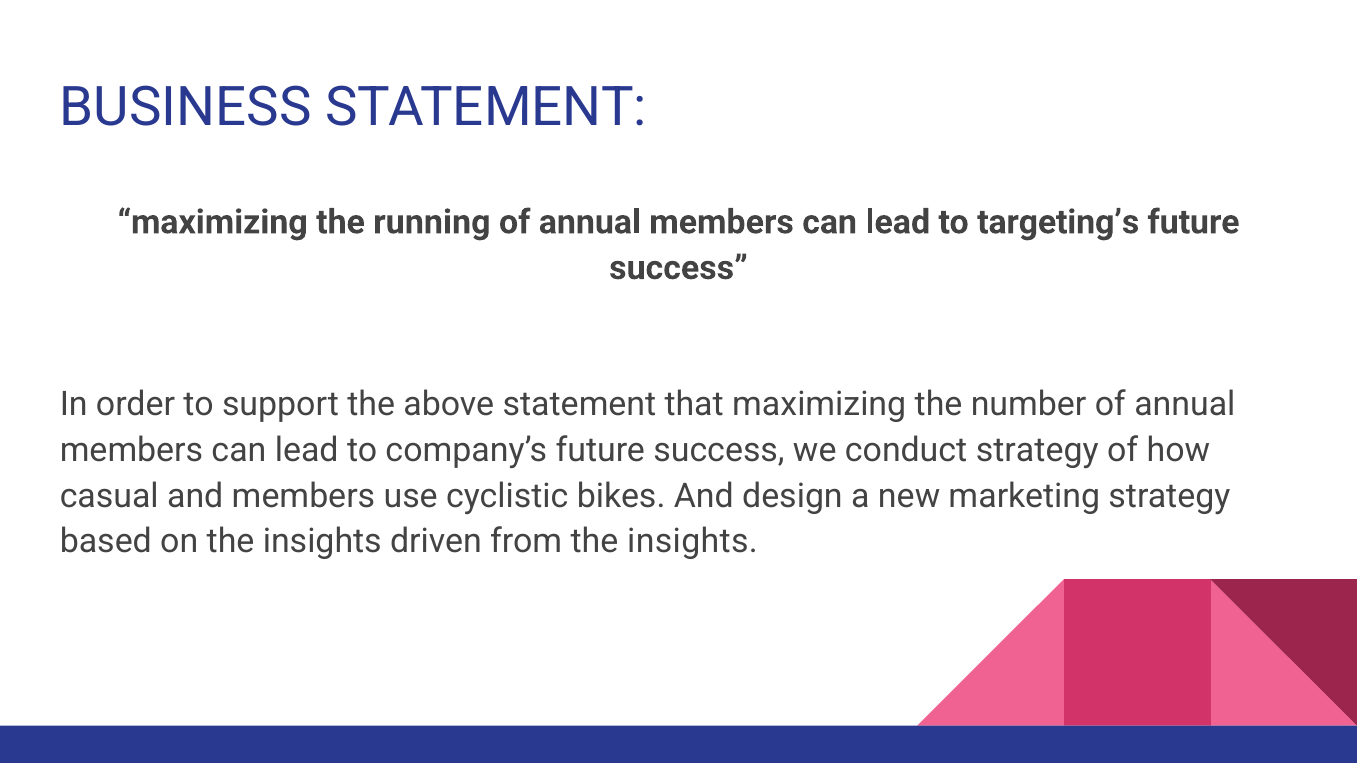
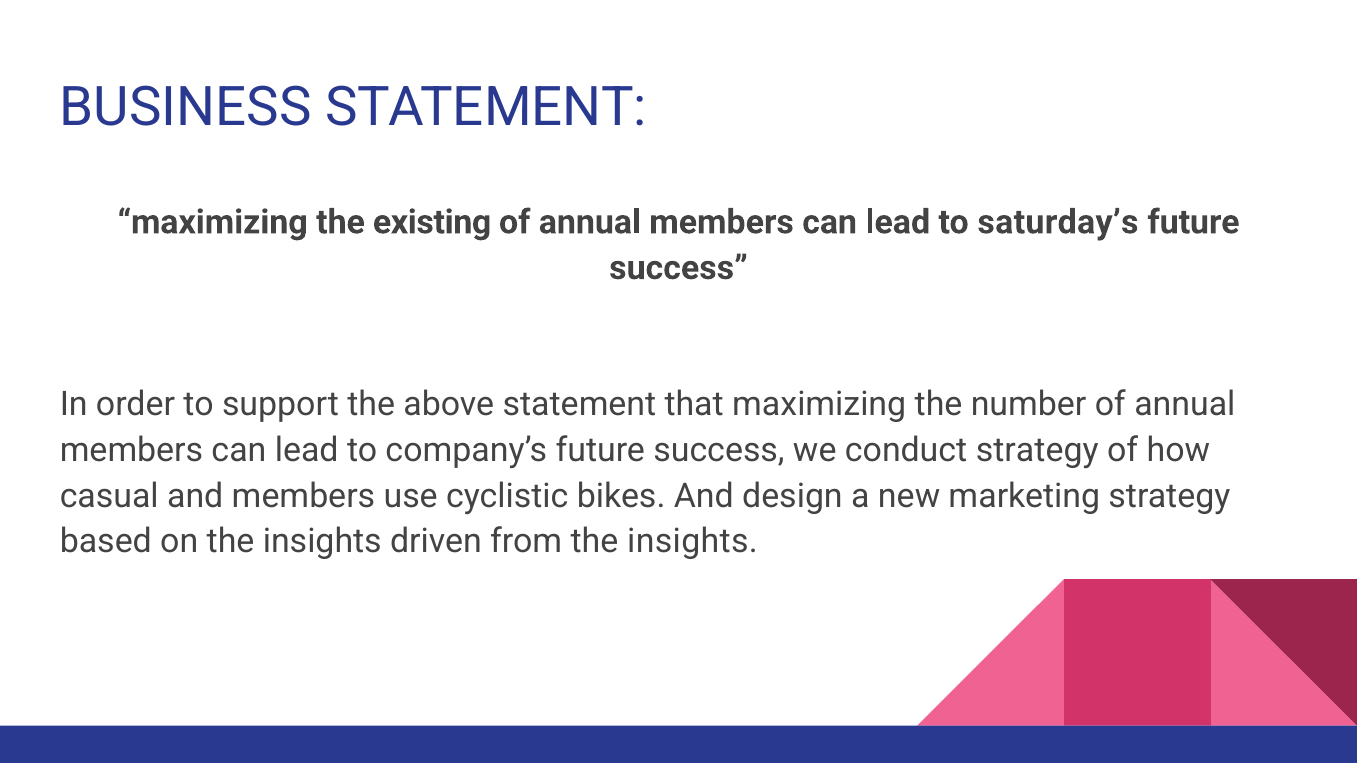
running: running -> existing
targeting’s: targeting’s -> saturday’s
